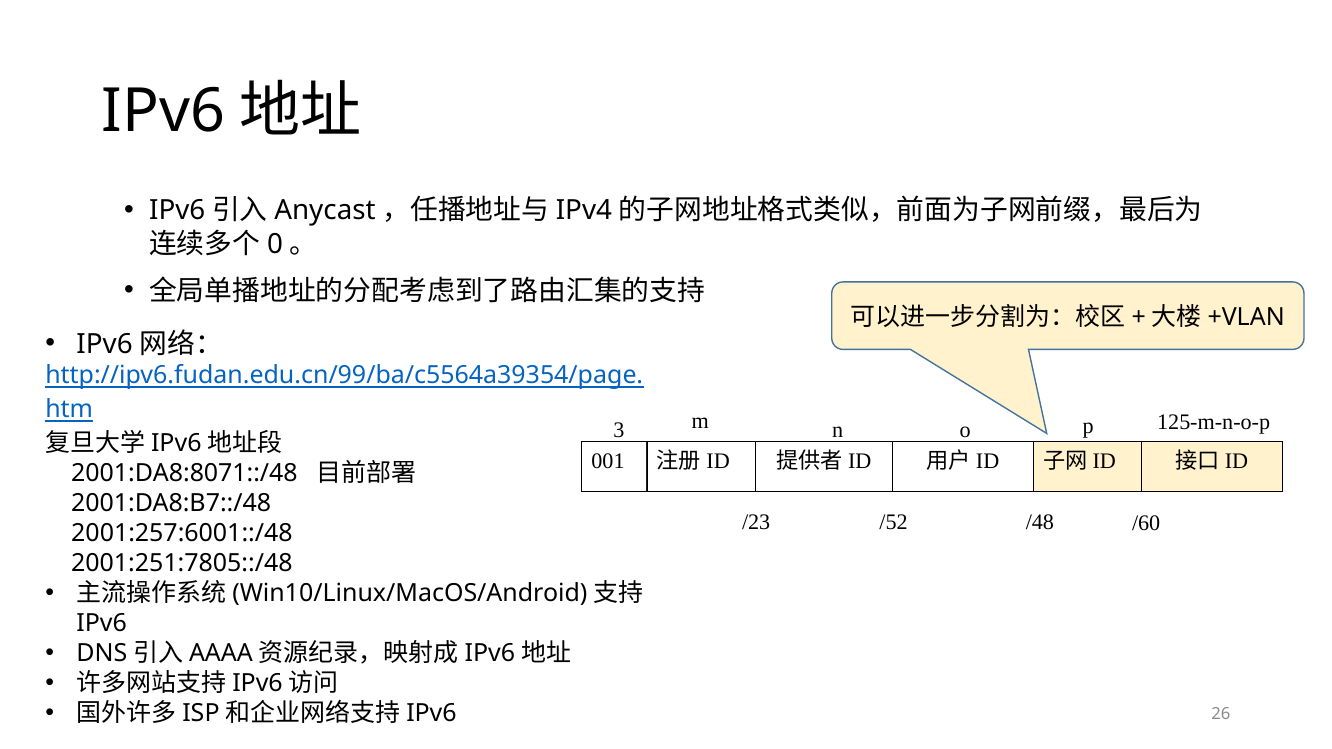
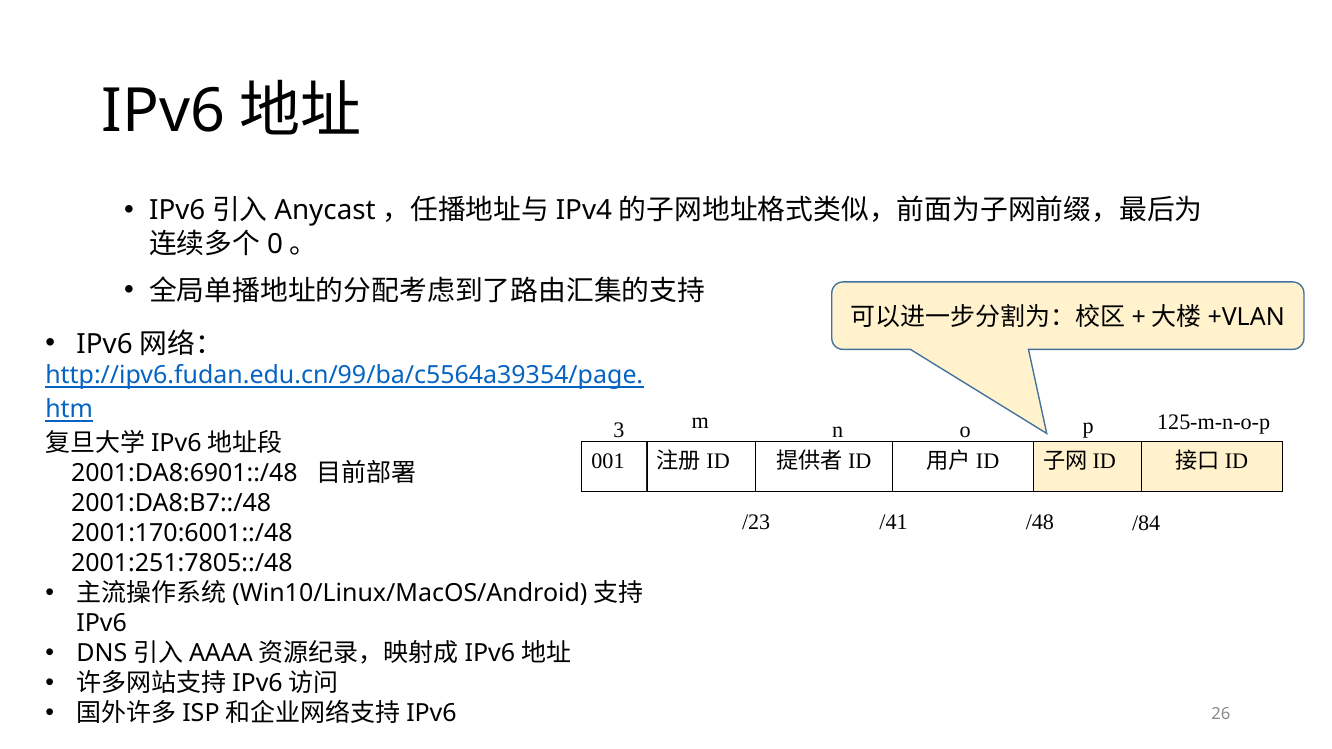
2001:DA8:8071::/48: 2001:DA8:8071::/48 -> 2001:DA8:6901::/48
/52: /52 -> /41
/60: /60 -> /84
2001:257:6001::/48: 2001:257:6001::/48 -> 2001:170:6001::/48
